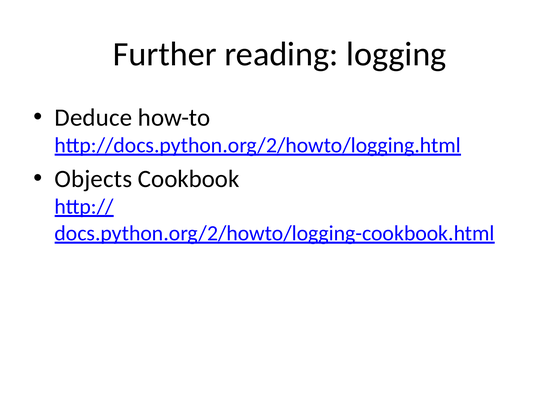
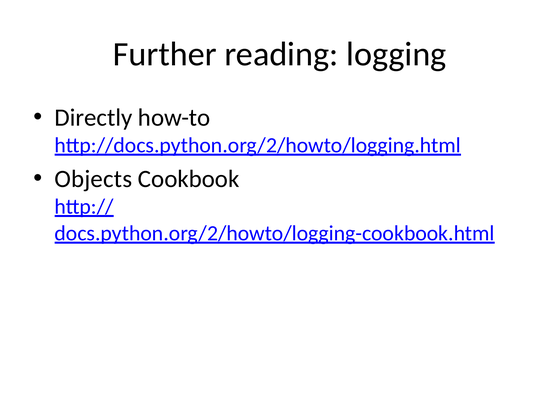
Deduce: Deduce -> Directly
